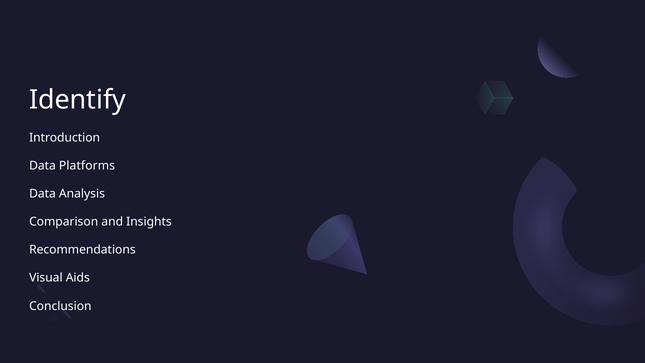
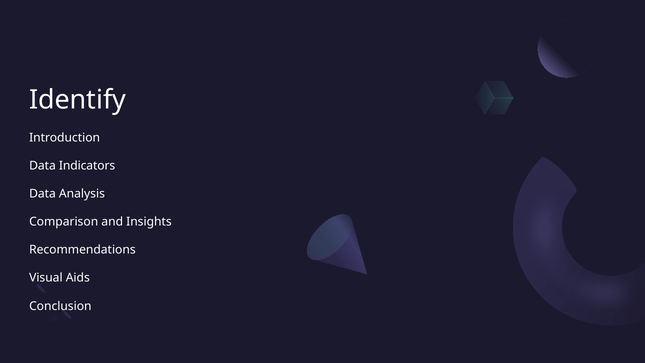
Platforms: Platforms -> Indicators
